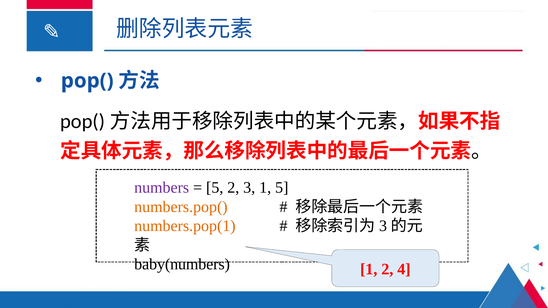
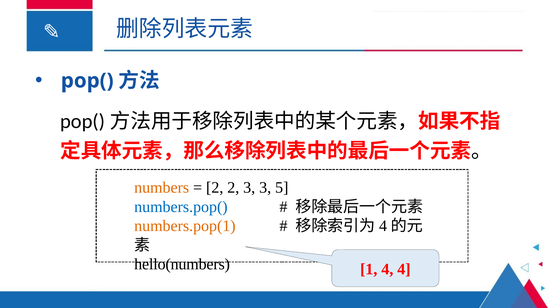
numbers colour: purple -> orange
5 at (215, 188): 5 -> 2
3 1: 1 -> 3
numbers.pop( colour: orange -> blue
3 at (383, 226): 3 -> 4
baby(numbers: baby(numbers -> hello(numbers
1 2: 2 -> 4
